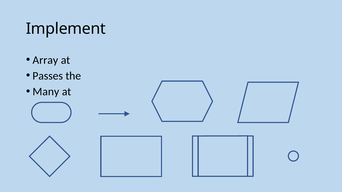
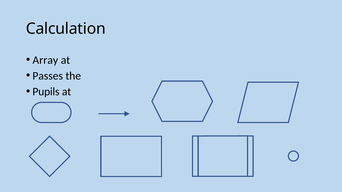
Implement: Implement -> Calculation
Many: Many -> Pupils
